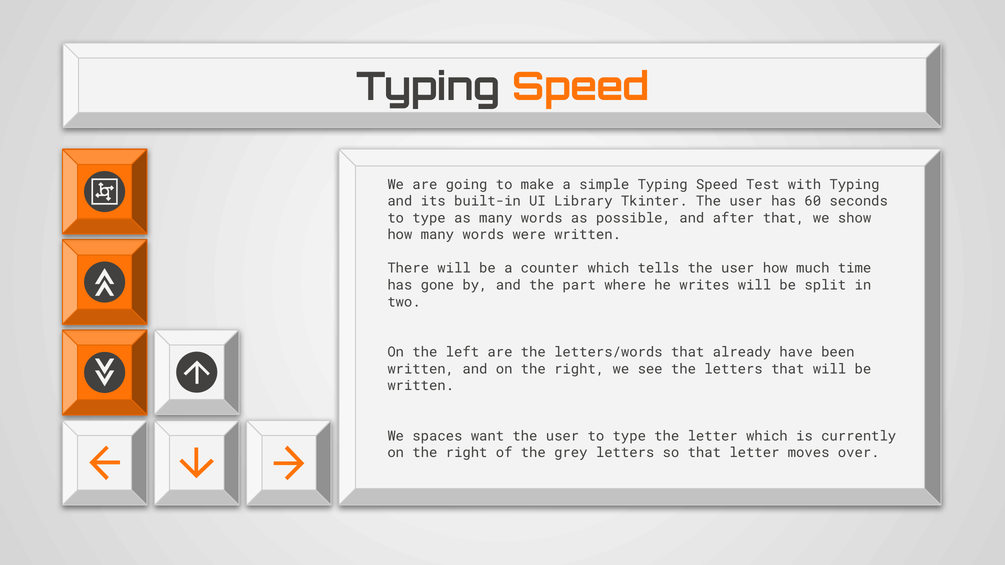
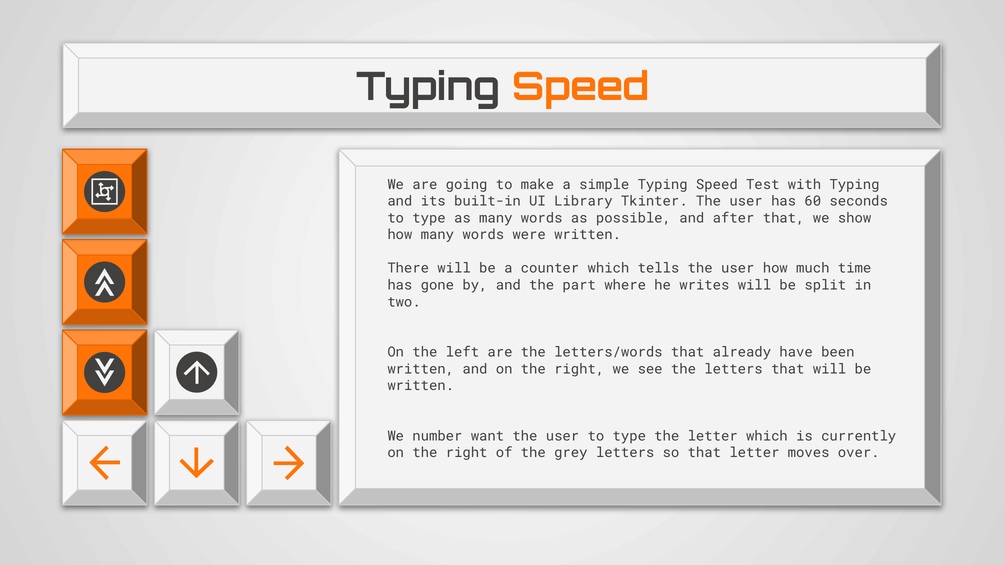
spaces: spaces -> number
